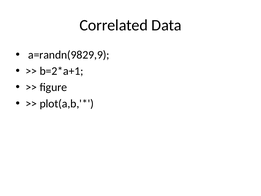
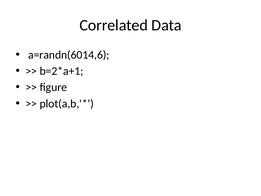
a=randn(9829,9: a=randn(9829,9 -> a=randn(6014,6
